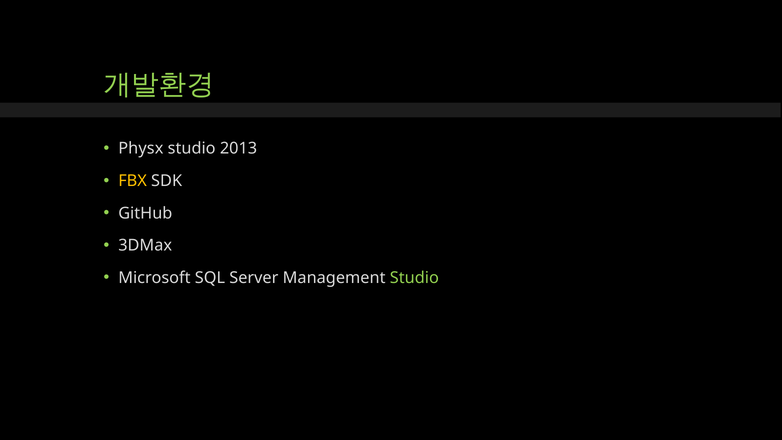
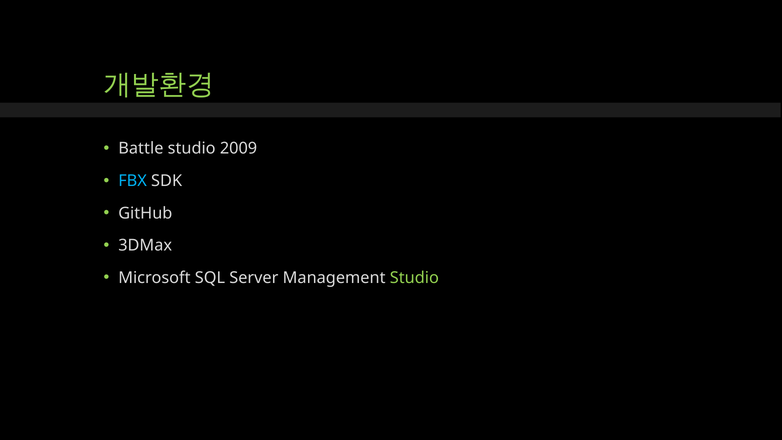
Physx: Physx -> Battle
2013: 2013 -> 2009
FBX colour: yellow -> light blue
